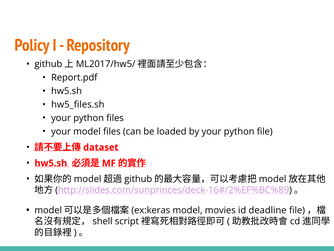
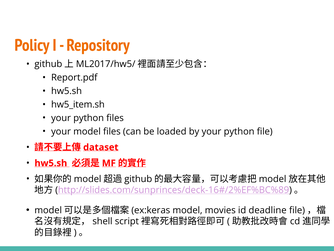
hw5_files.sh: hw5_files.sh -> hw5_item.sh
